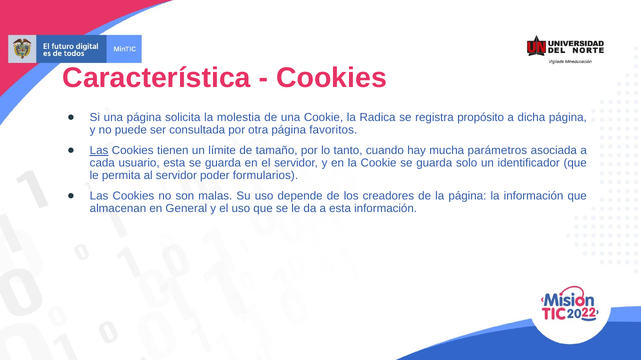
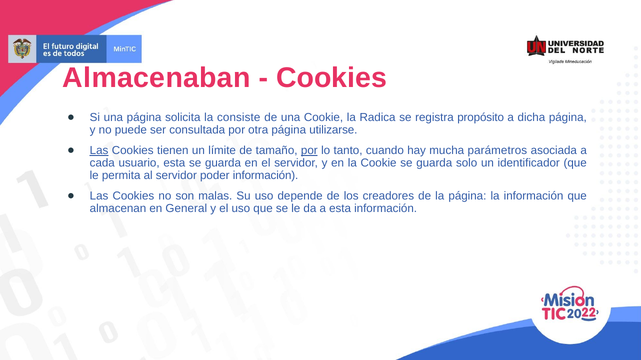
Característica: Característica -> Almacenaban
molestia: molestia -> consiste
favoritos: favoritos -> utilizarse
por at (309, 151) underline: none -> present
poder formularios: formularios -> información
